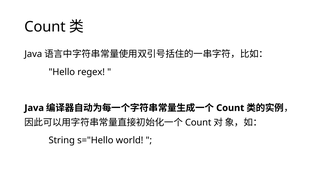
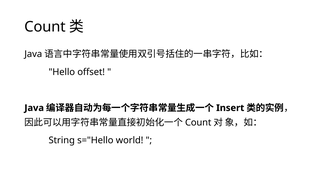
regex: regex -> offset
Count at (230, 108): Count -> Insert
